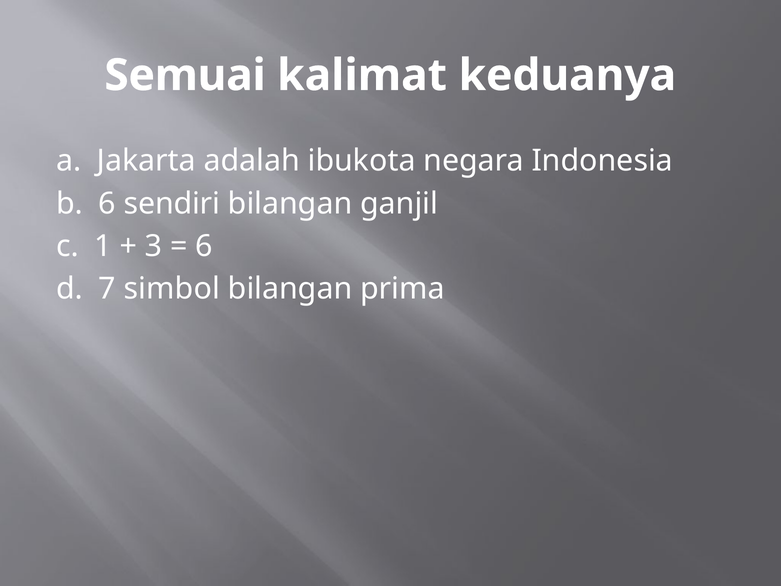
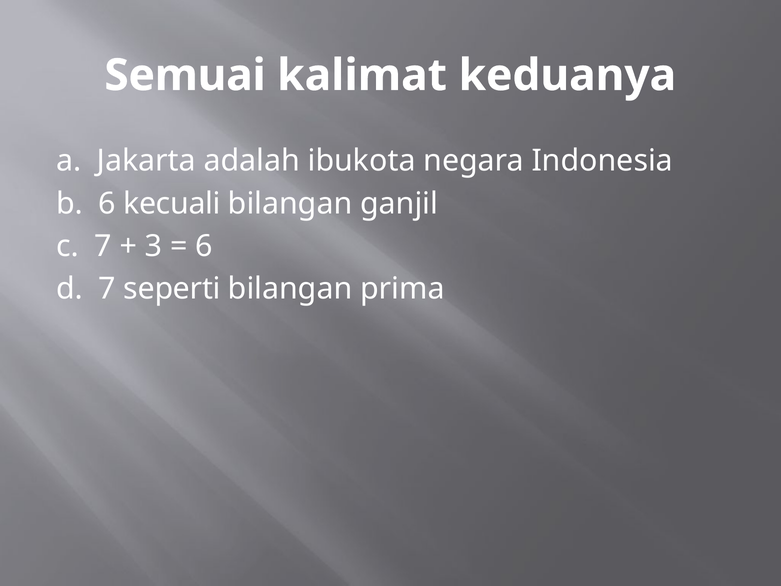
sendiri: sendiri -> kecuali
c 1: 1 -> 7
simbol: simbol -> seperti
